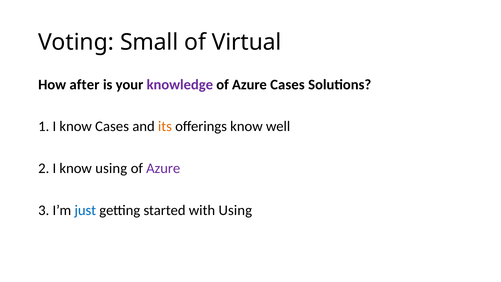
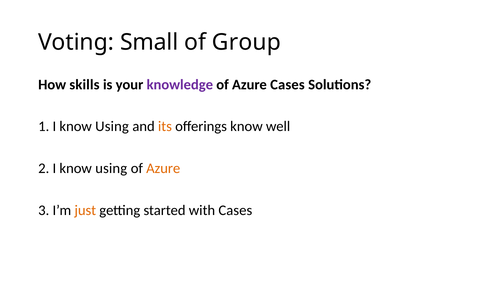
Virtual: Virtual -> Group
after: after -> skills
1 I know Cases: Cases -> Using
Azure at (163, 168) colour: purple -> orange
just colour: blue -> orange
with Using: Using -> Cases
